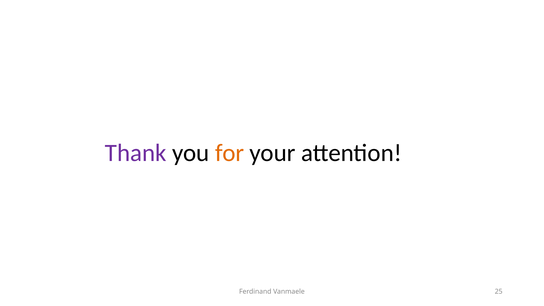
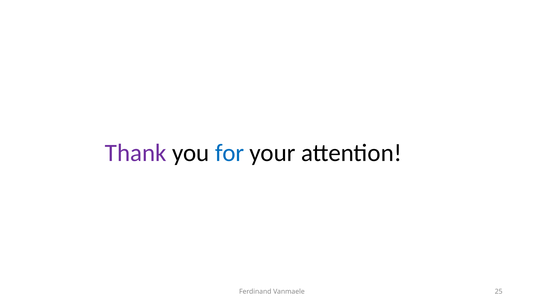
for colour: orange -> blue
